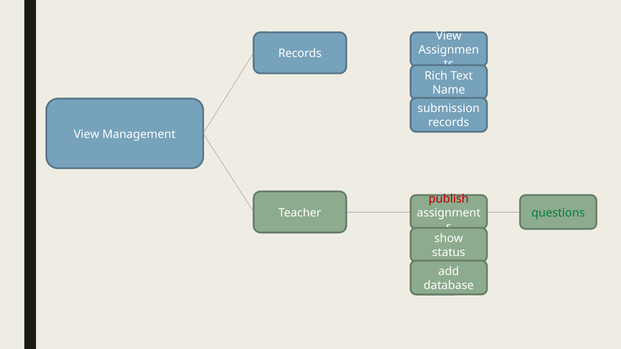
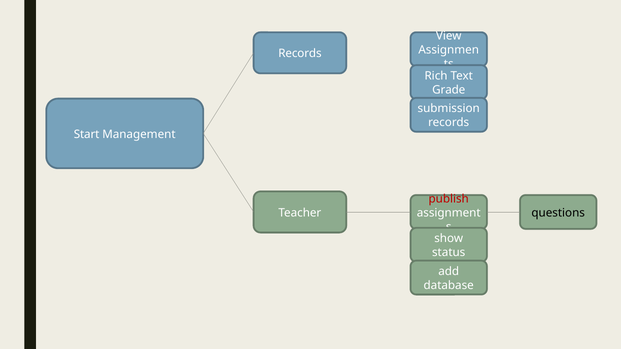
Name: Name -> Grade
View at (87, 134): View -> Start
questions colour: green -> black
